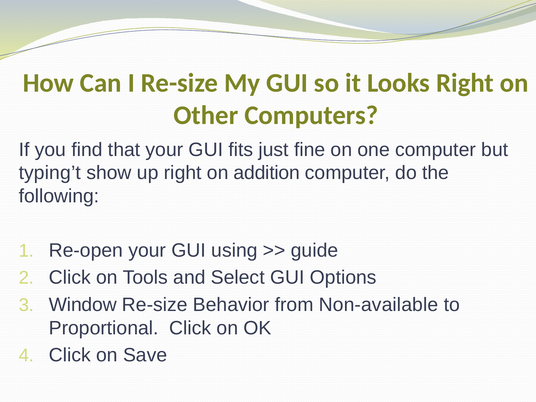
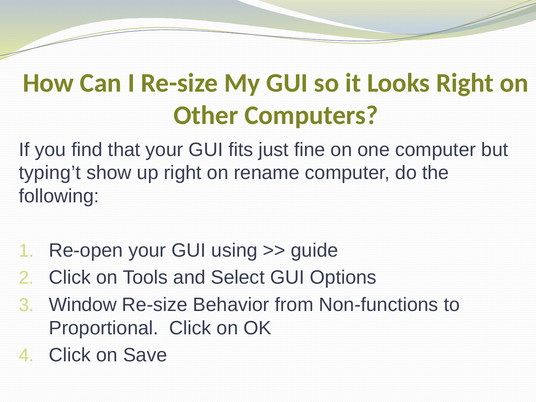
addition: addition -> rename
Non-available: Non-available -> Non-functions
